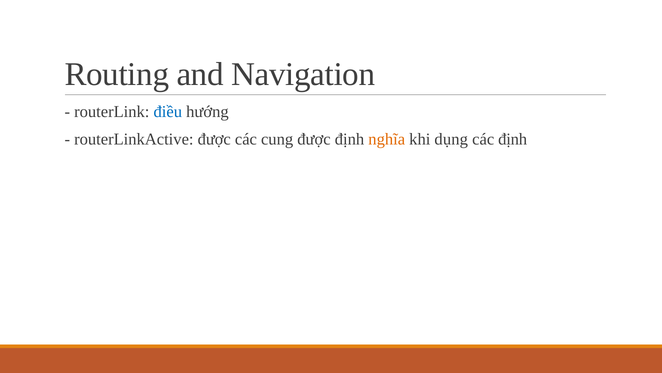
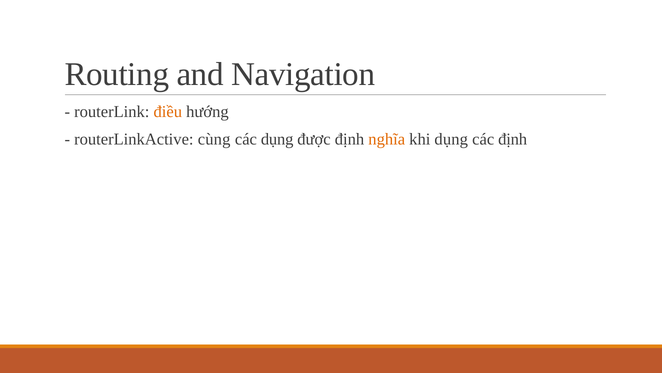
điều colour: blue -> orange
routerLinkActive được: được -> cùng
các cung: cung -> dụng
